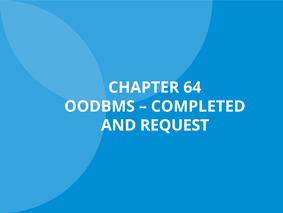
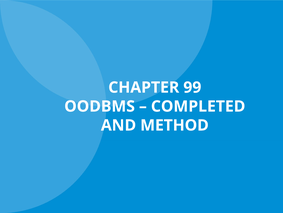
64: 64 -> 99
REQUEST: REQUEST -> METHOD
